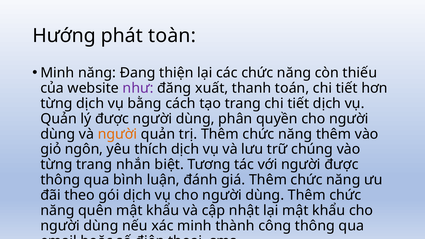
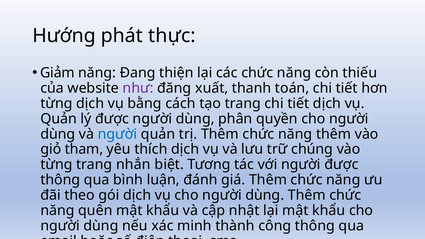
toàn: toàn -> thực
Minh at (57, 73): Minh -> Giảm
người at (118, 134) colour: orange -> blue
ngôn: ngôn -> tham
